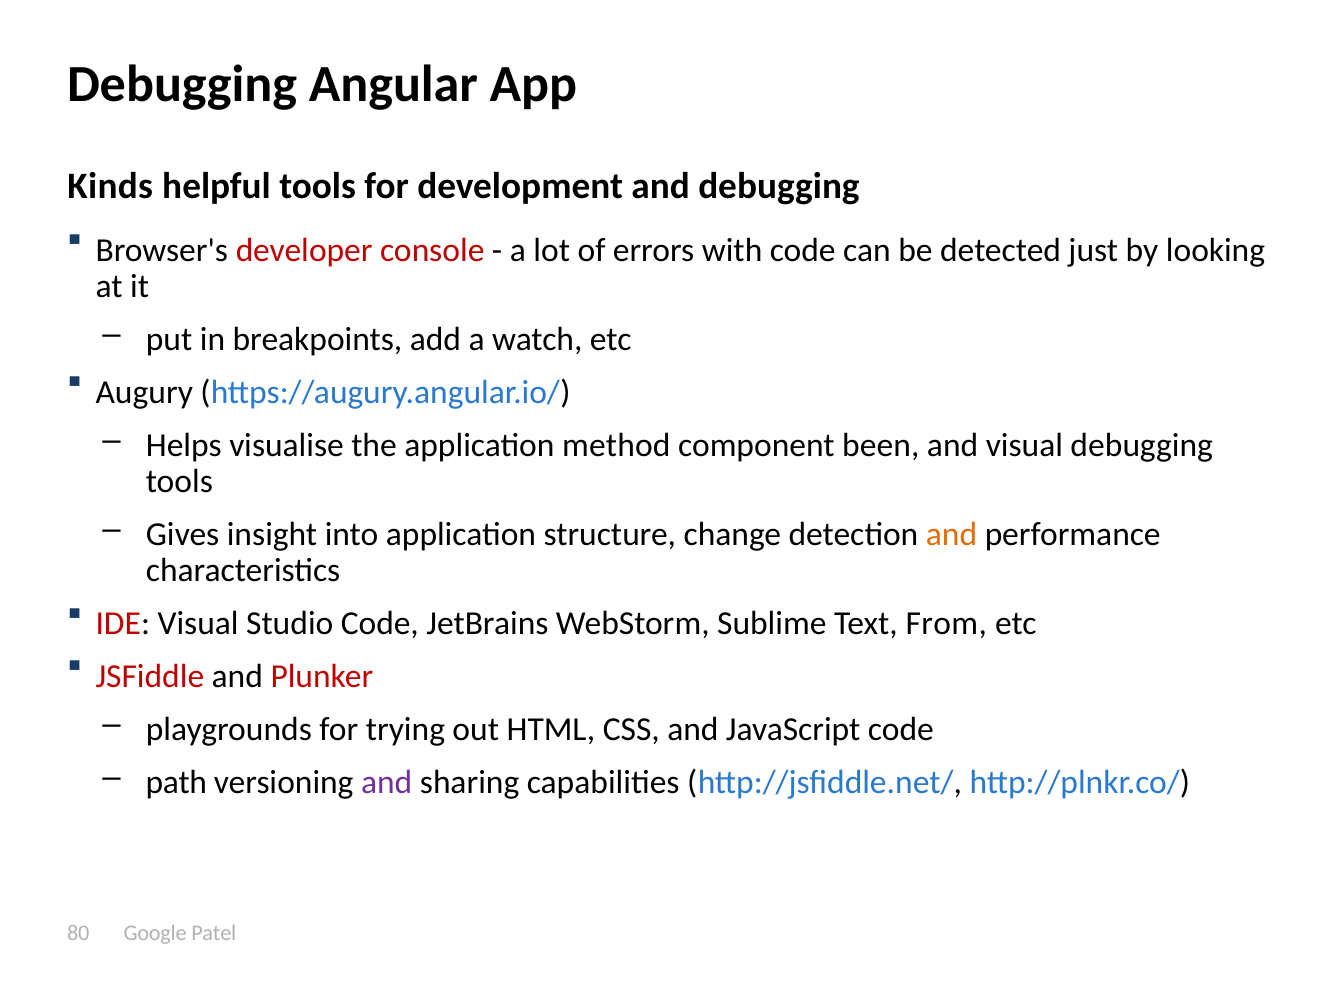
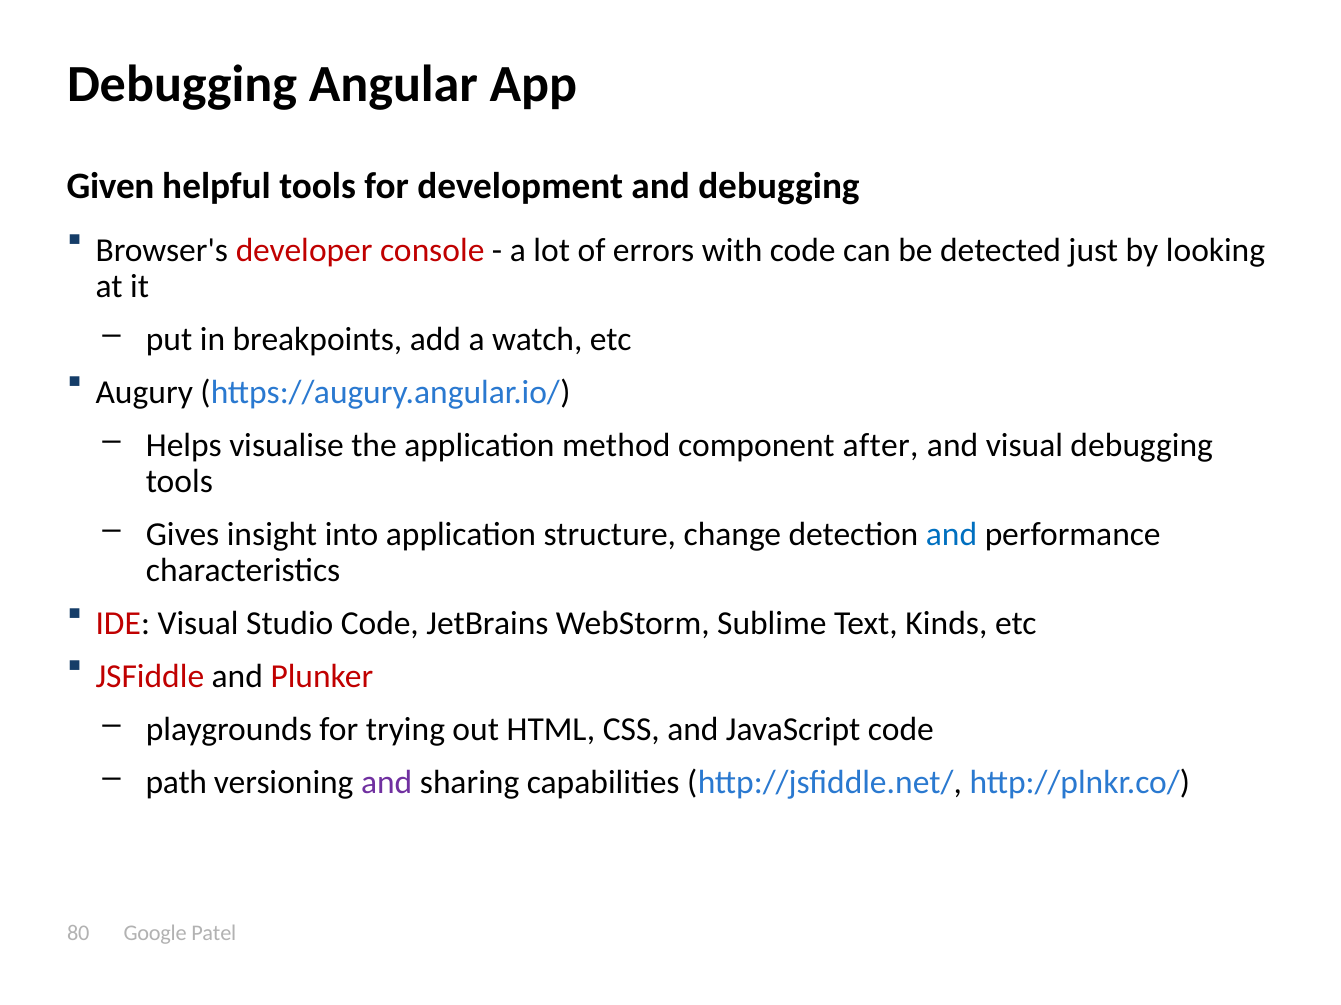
Kinds: Kinds -> Given
been: been -> after
and at (952, 535) colour: orange -> blue
From: From -> Kinds
